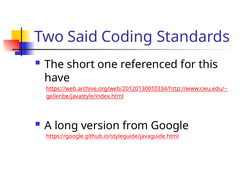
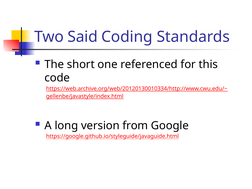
have: have -> code
